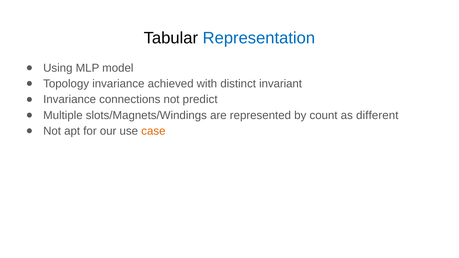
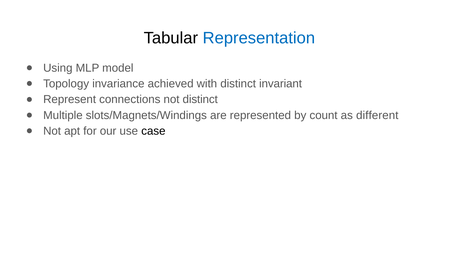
Invariance at (70, 100): Invariance -> Represent
not predict: predict -> distinct
case colour: orange -> black
